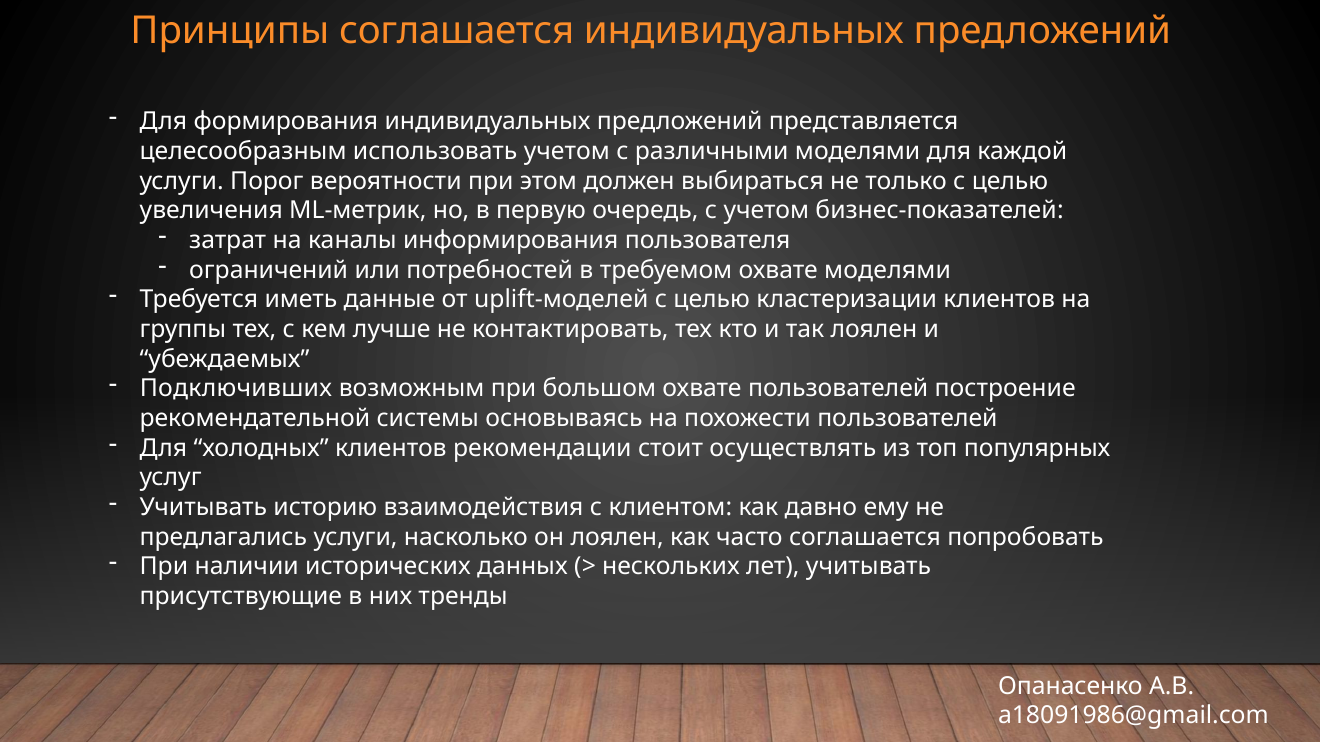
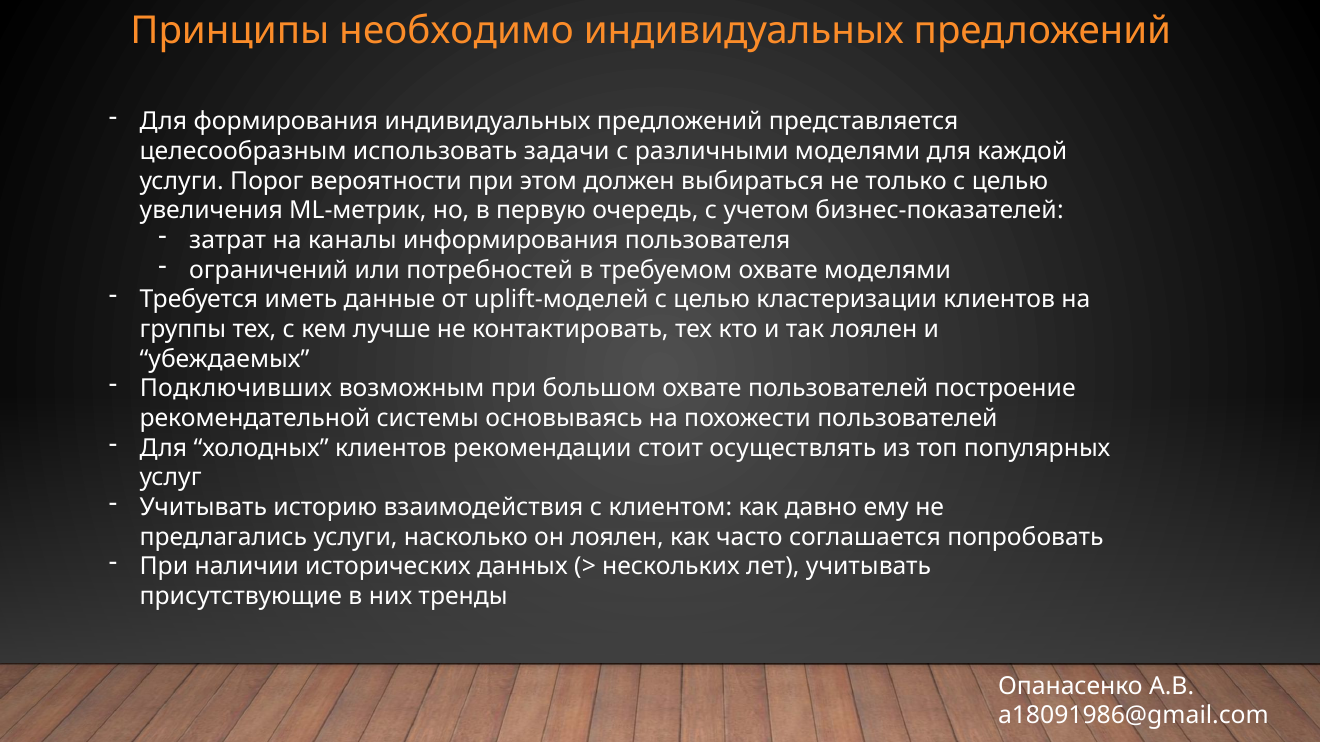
Принципы соглашается: соглашается -> необходимо
использовать учетом: учетом -> задачи
